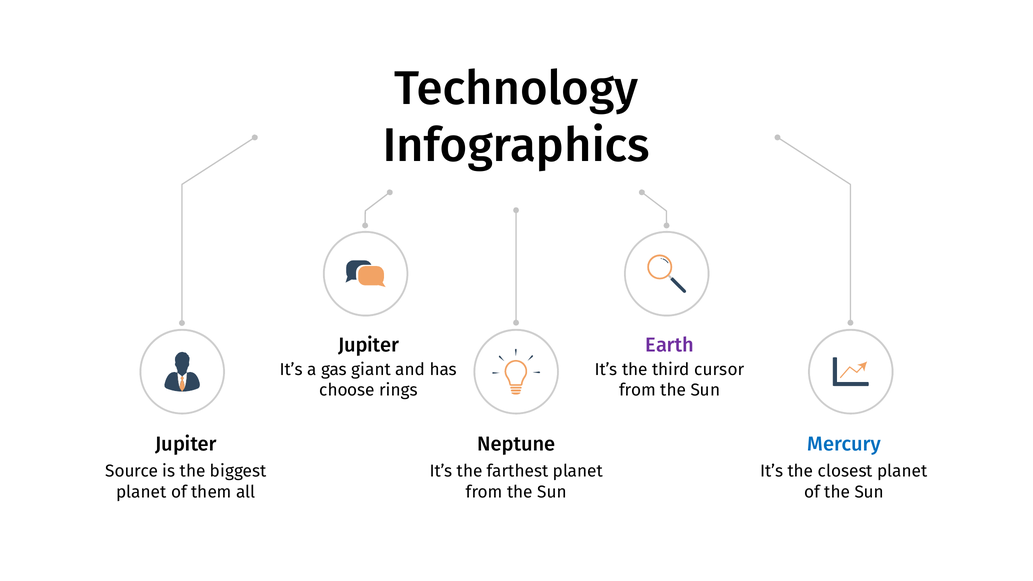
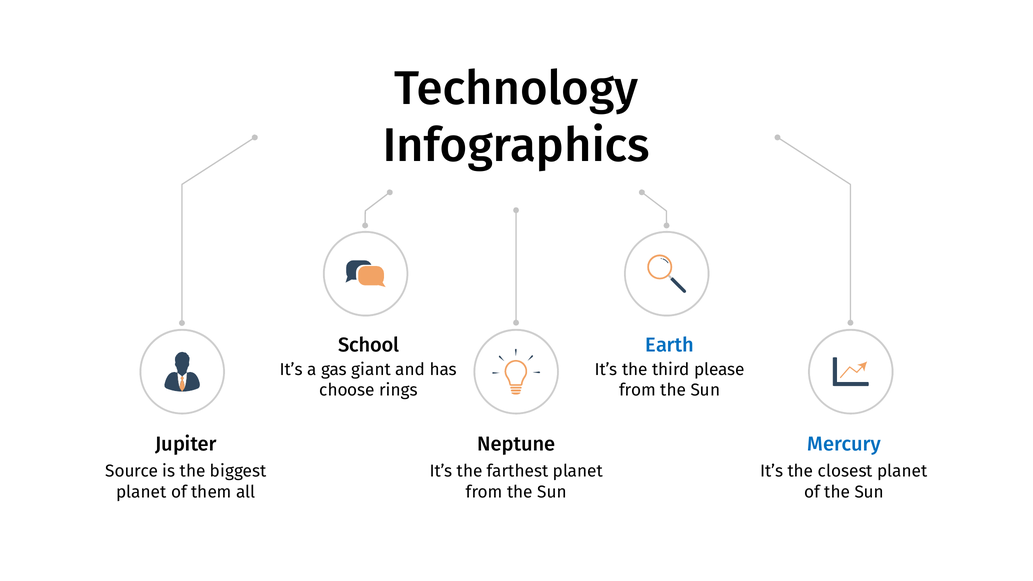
Jupiter at (369, 345): Jupiter -> School
Earth colour: purple -> blue
cursor: cursor -> please
